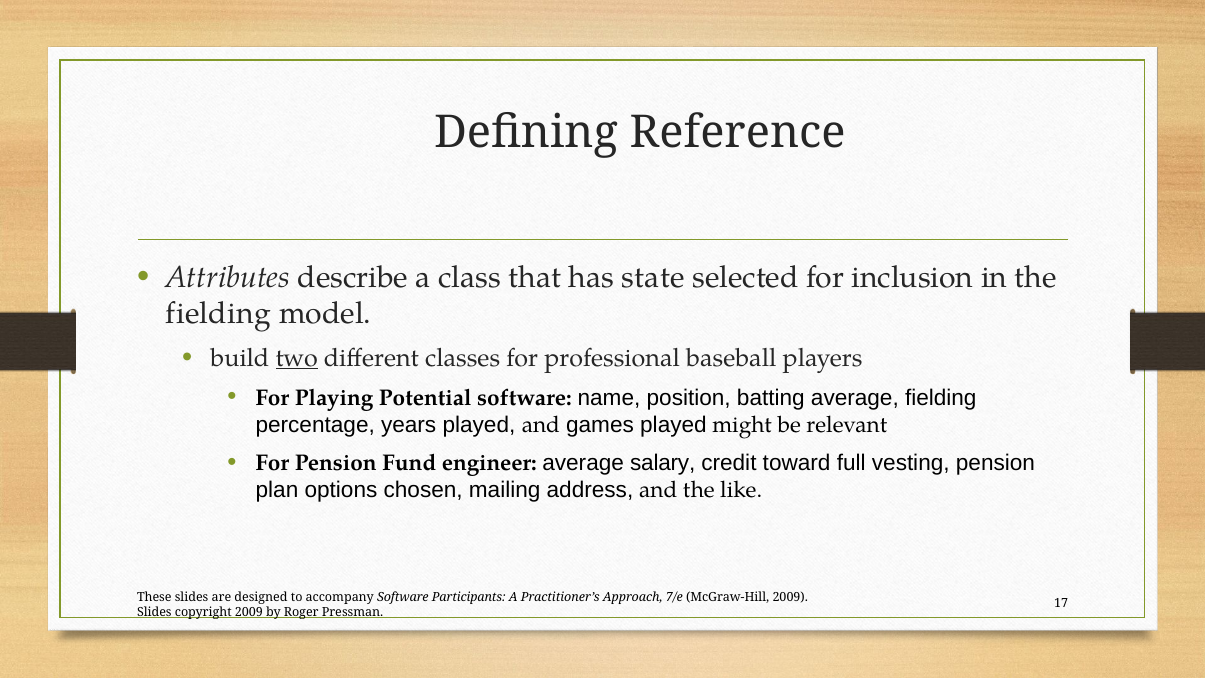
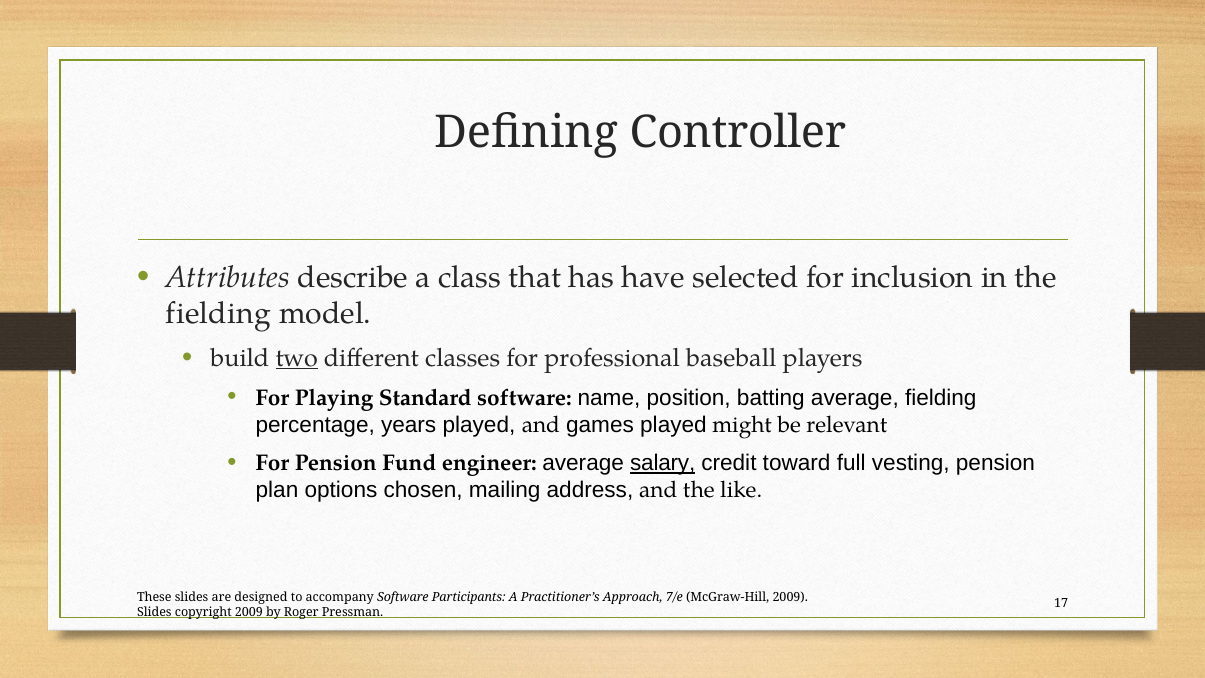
Reference: Reference -> Controller
state: state -> have
Potential: Potential -> Standard
salary underline: none -> present
